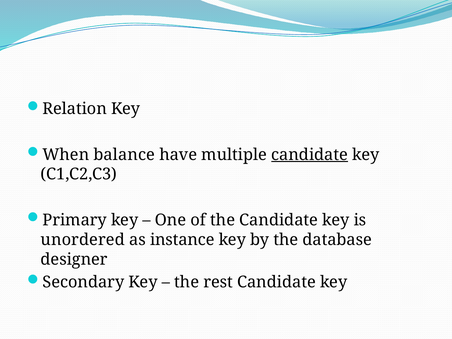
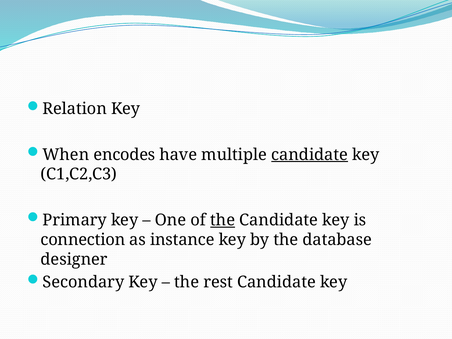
balance: balance -> encodes
the at (223, 220) underline: none -> present
unordered: unordered -> connection
